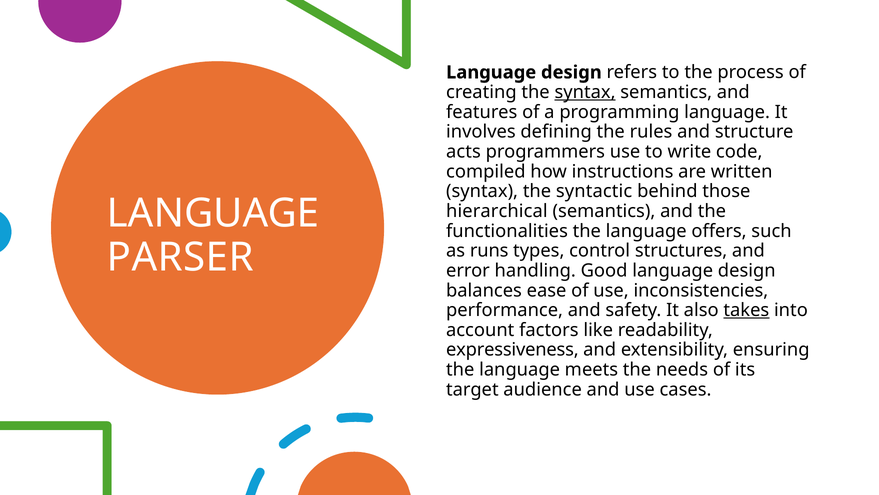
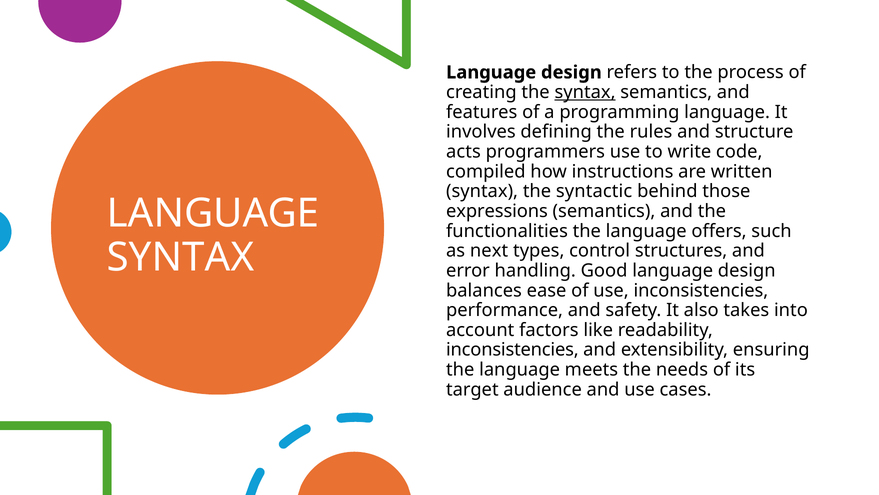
hierarchical: hierarchical -> expressions
runs: runs -> next
PARSER at (180, 257): PARSER -> SYNTAX
takes underline: present -> none
expressiveness at (512, 350): expressiveness -> inconsistencies
